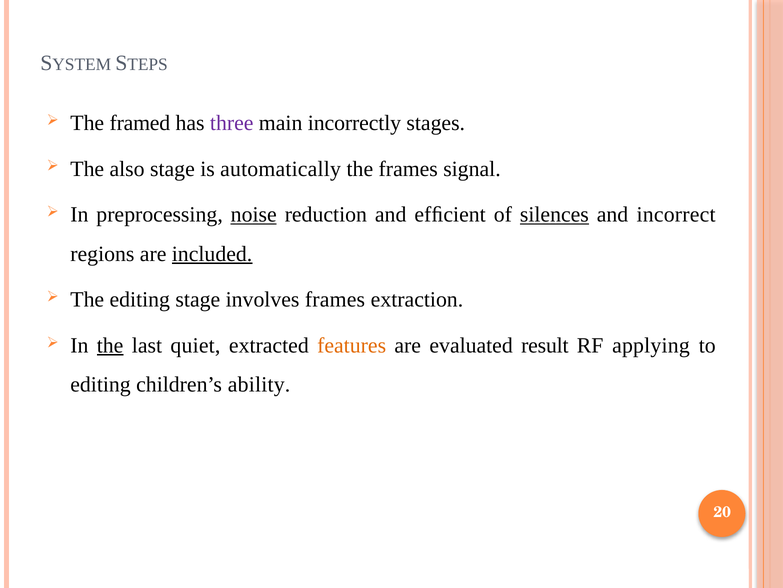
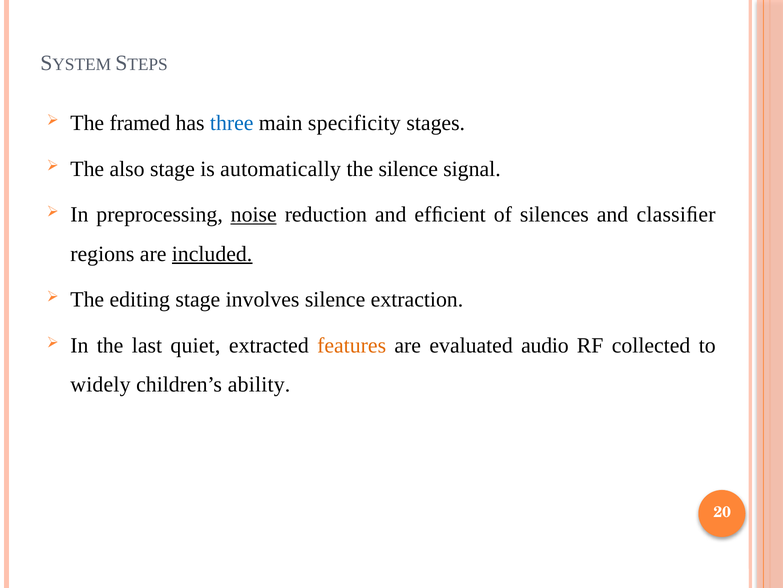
three colour: purple -> blue
incorrectly: incorrectly -> specificity
the frames: frames -> silence
silences underline: present -> none
incorrect: incorrect -> classiﬁer
involves frames: frames -> silence
the at (110, 345) underline: present -> none
result: result -> audio
applying: applying -> collected
editing at (101, 384): editing -> widely
